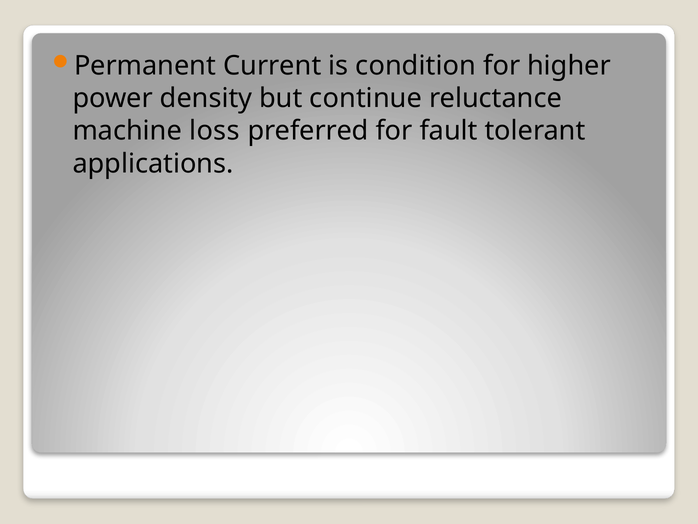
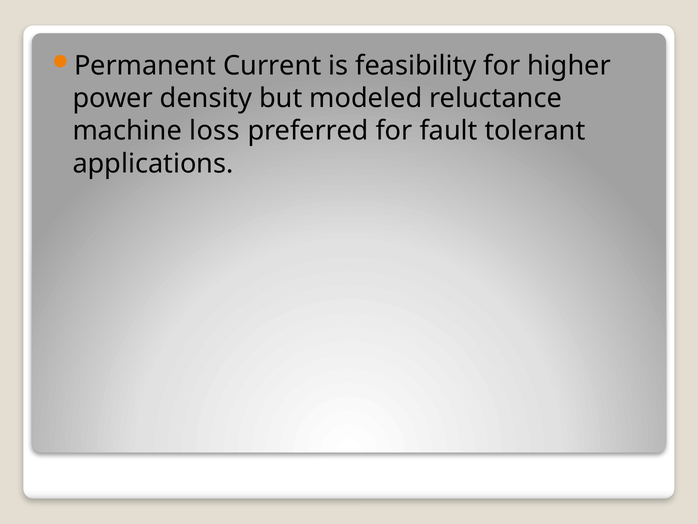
condition: condition -> feasibility
continue: continue -> modeled
